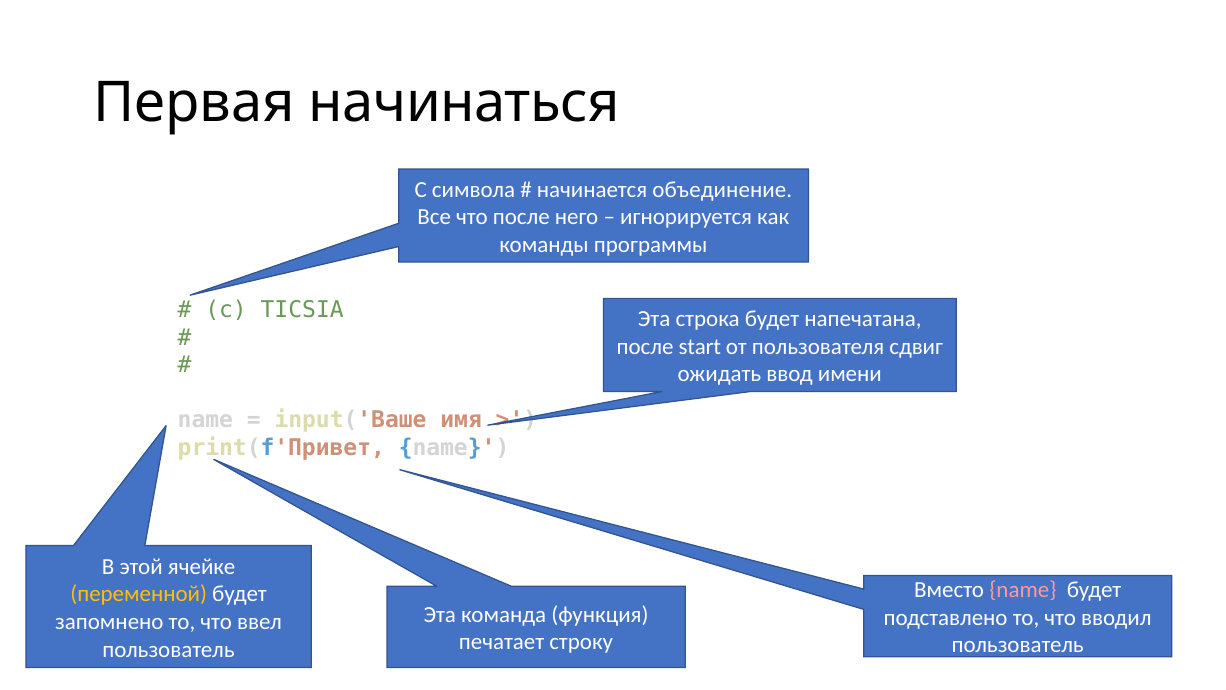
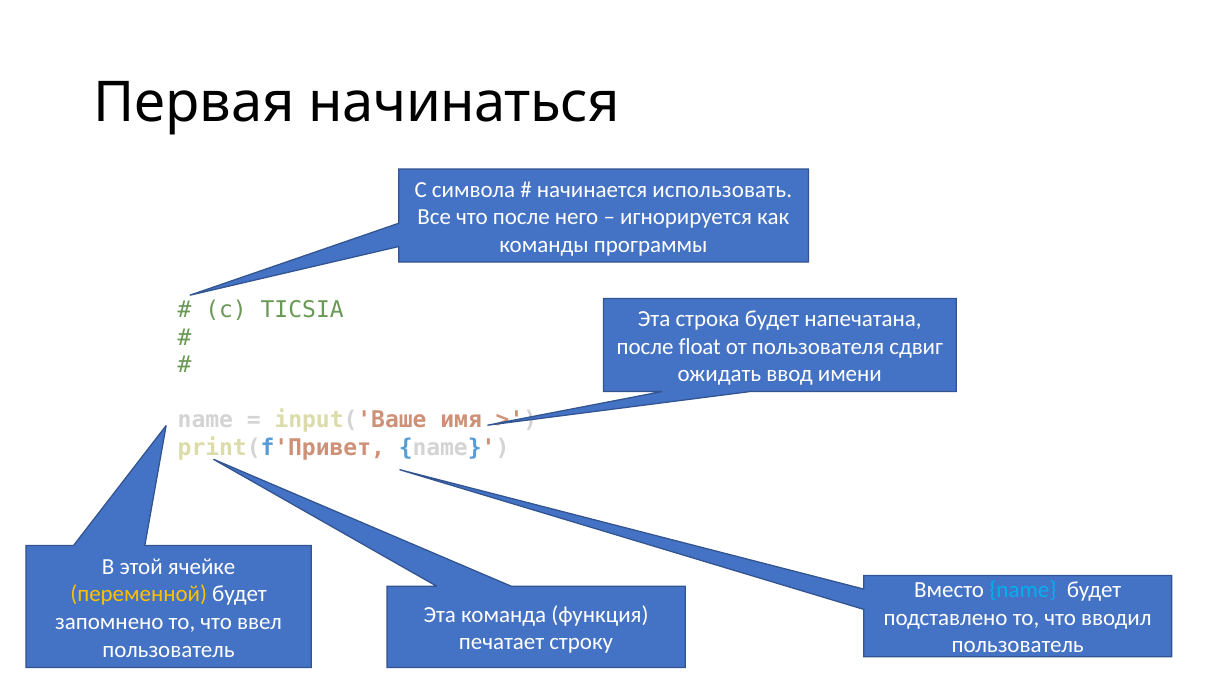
объединение: объединение -> использовать
start: start -> float
name at (1023, 590) colour: pink -> light blue
